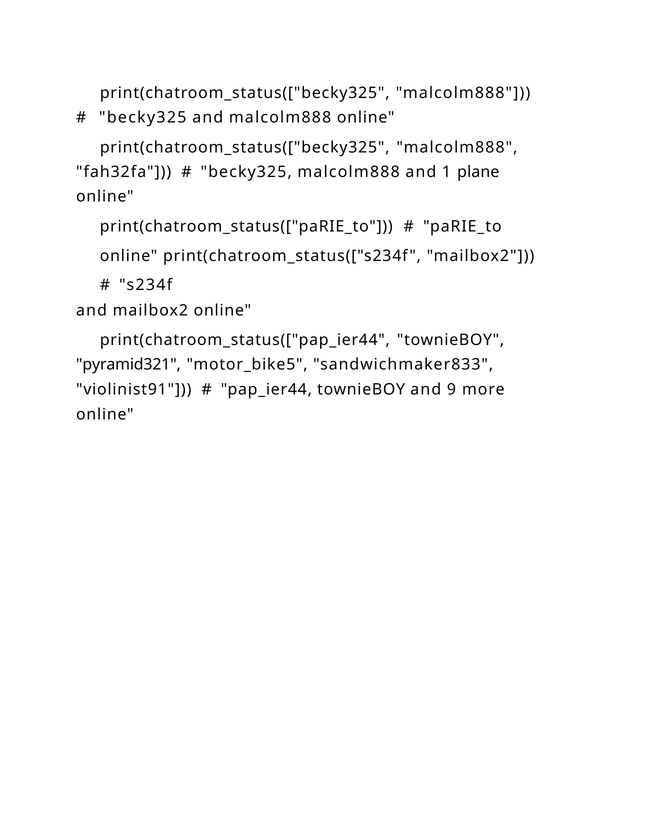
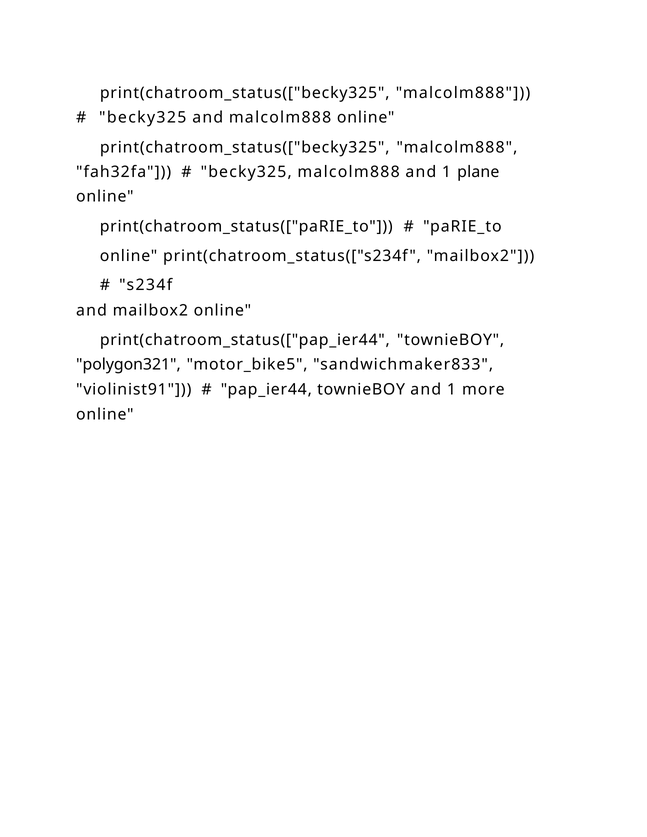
pyramid321: pyramid321 -> polygon321
townieBOY and 9: 9 -> 1
